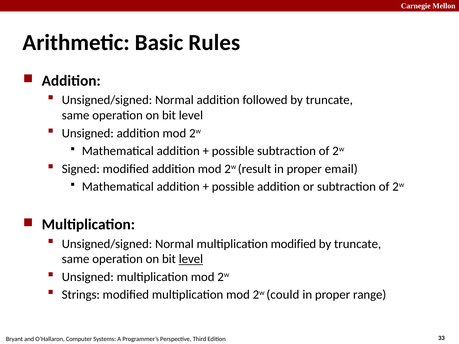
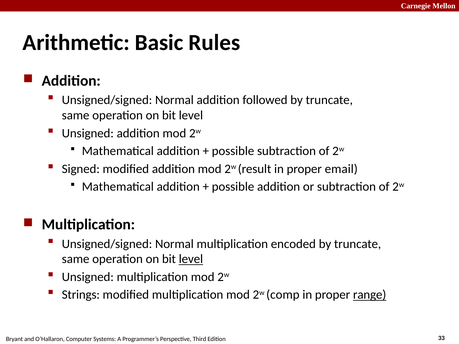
multiplication modified: modified -> encoded
could: could -> comp
range underline: none -> present
